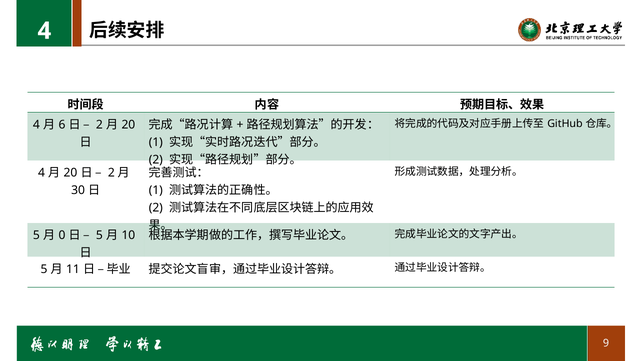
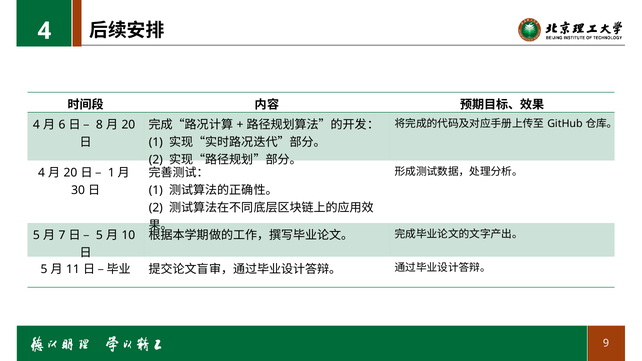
2 at (99, 125): 2 -> 8
2 at (111, 173): 2 -> 1
0: 0 -> 7
